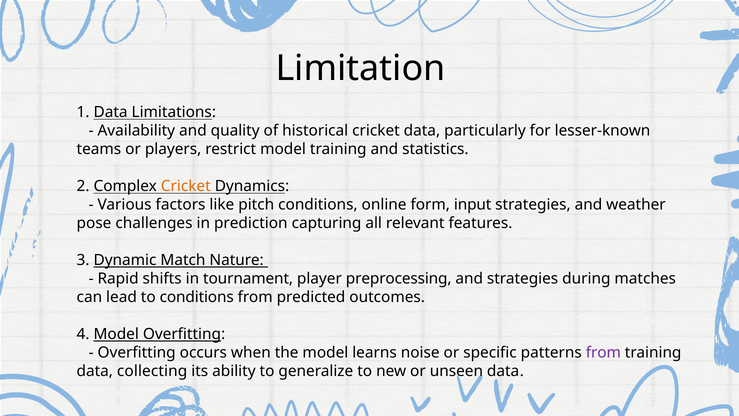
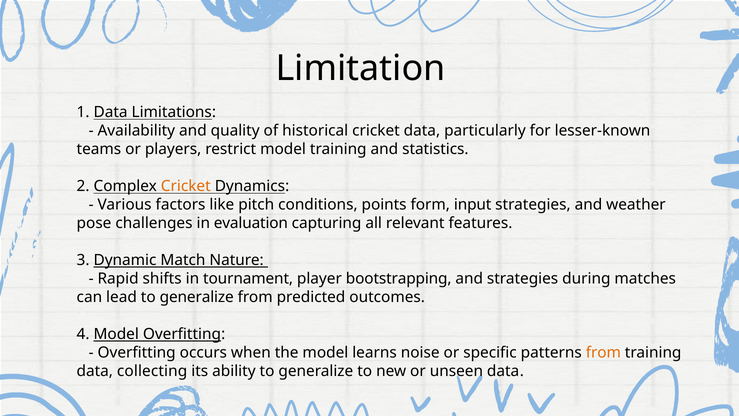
online: online -> points
prediction: prediction -> evaluation
preprocessing: preprocessing -> bootstrapping
lead to conditions: conditions -> generalize
from at (603, 352) colour: purple -> orange
